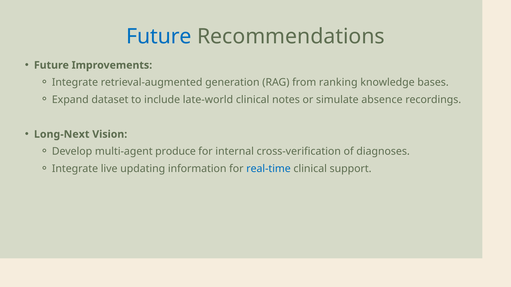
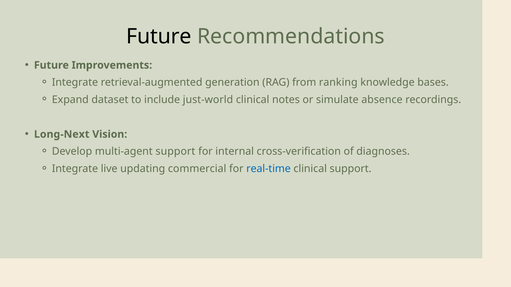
Future at (159, 36) colour: blue -> black
late-world: late-world -> just-world
multi-agent produce: produce -> support
information: information -> commercial
